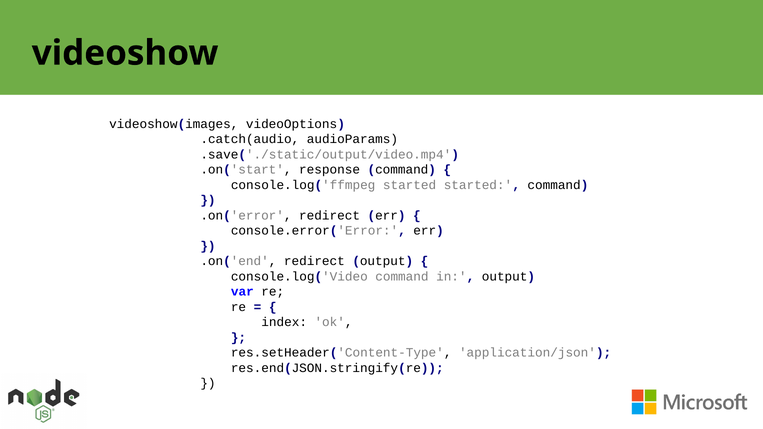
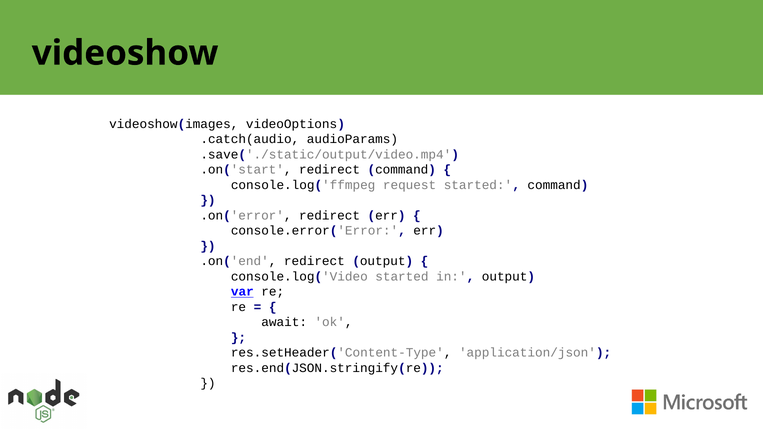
.on('start response: response -> redirect
console.log('ffmpeg started: started -> request
console.log('Video command: command -> started
var underline: none -> present
index: index -> await
